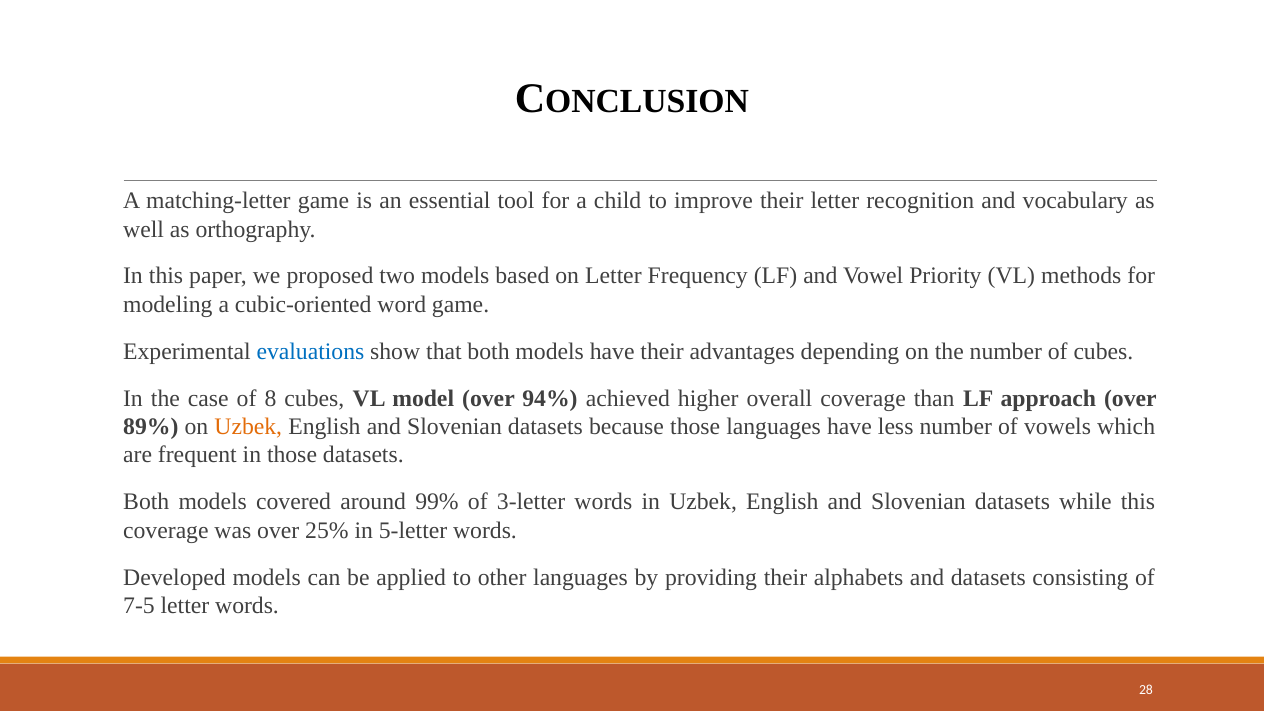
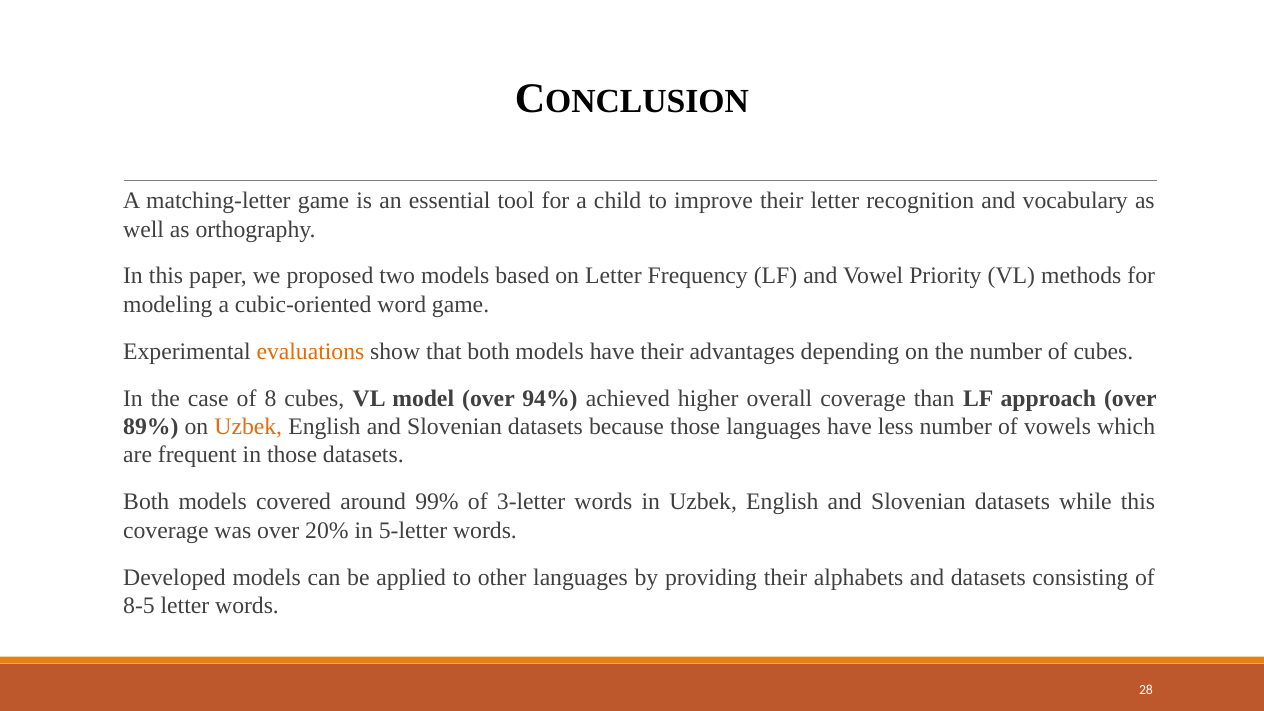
evaluations colour: blue -> orange
25%: 25% -> 20%
7-5: 7-5 -> 8-5
